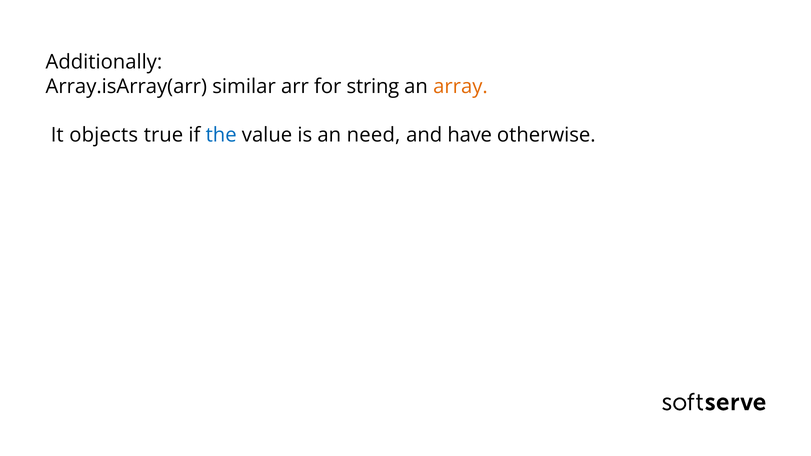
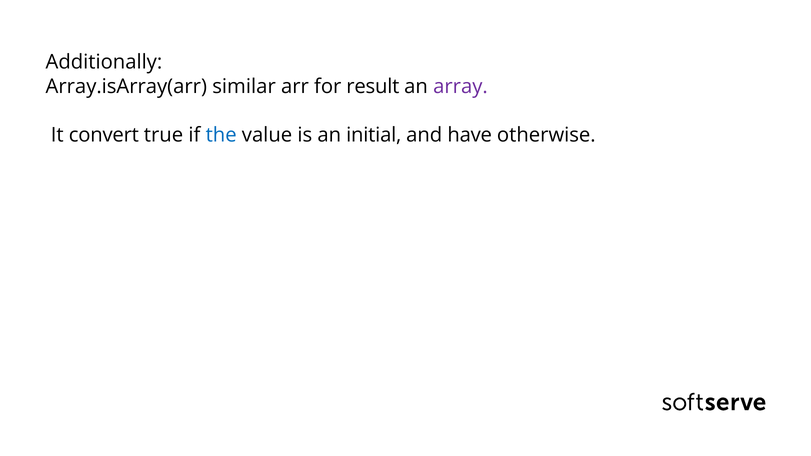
string: string -> result
array colour: orange -> purple
objects: objects -> convert
need: need -> initial
